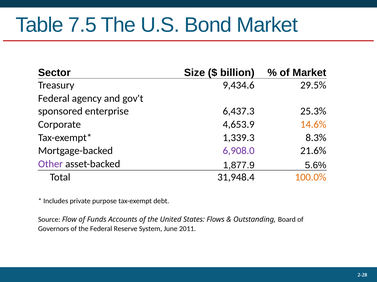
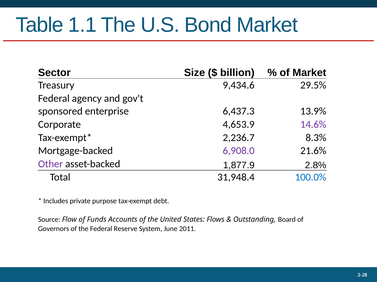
7.5: 7.5 -> 1.1
25.3%: 25.3% -> 13.9%
14.6% colour: orange -> purple
1,339.3: 1,339.3 -> 2,236.7
5.6%: 5.6% -> 2.8%
100.0% colour: orange -> blue
